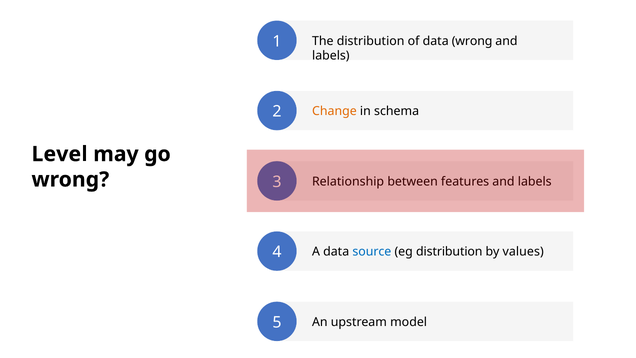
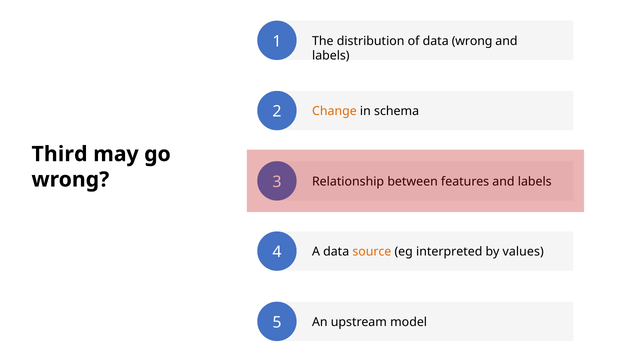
Level: Level -> Third
source colour: blue -> orange
eg distribution: distribution -> interpreted
